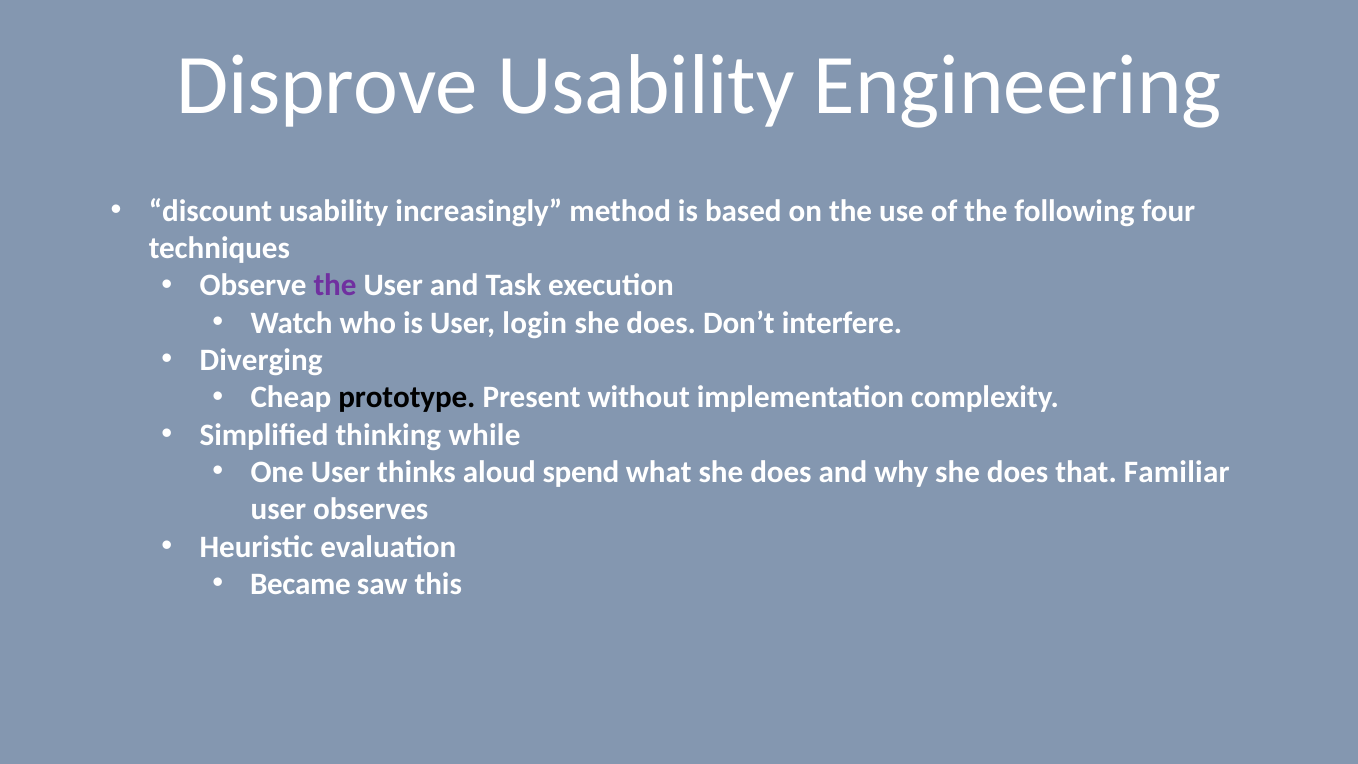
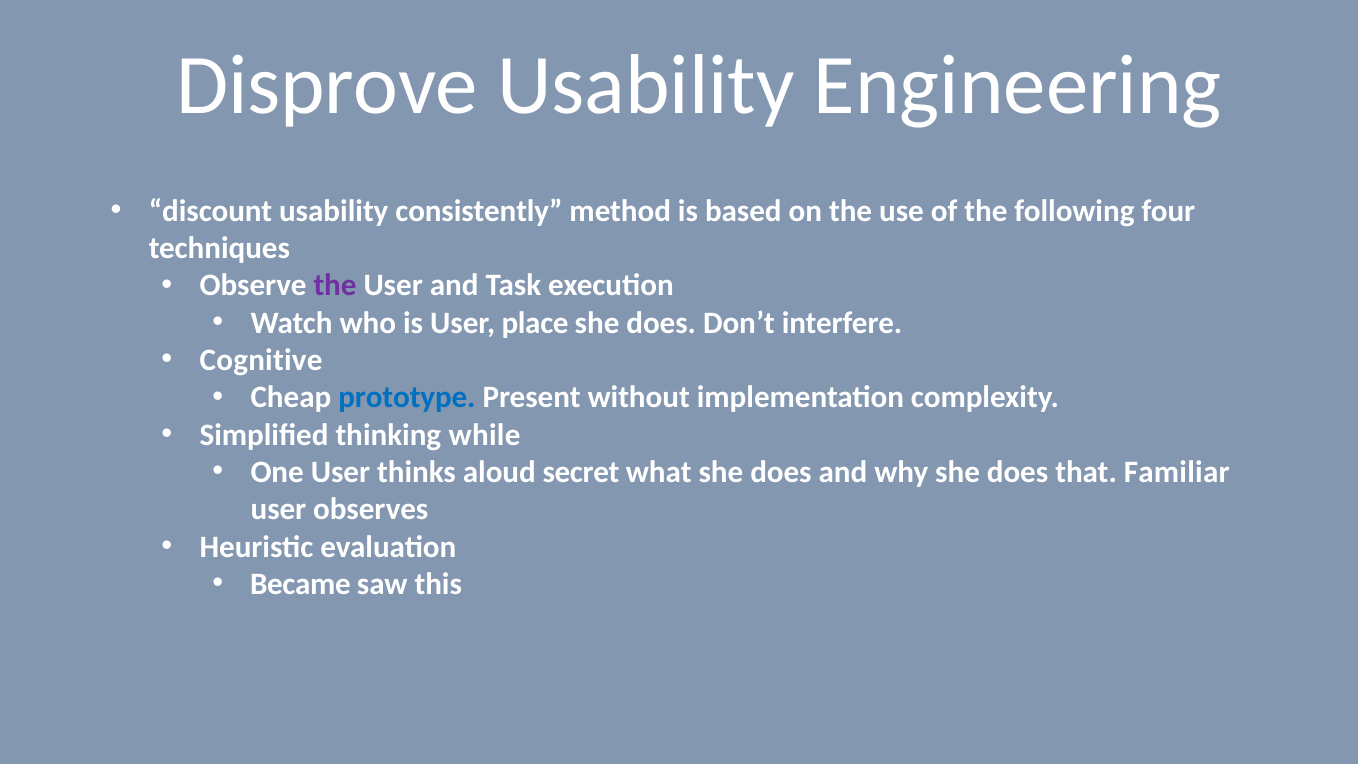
increasingly: increasingly -> consistently
login: login -> place
Diverging: Diverging -> Cognitive
prototype colour: black -> blue
spend: spend -> secret
